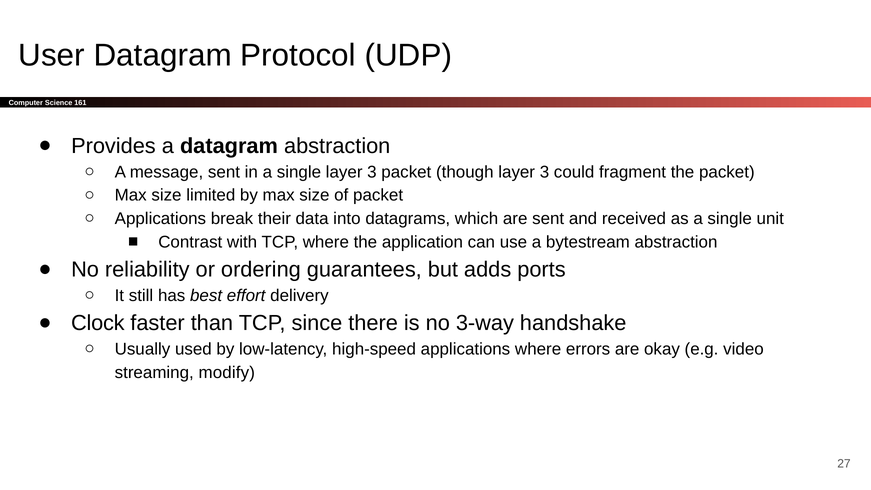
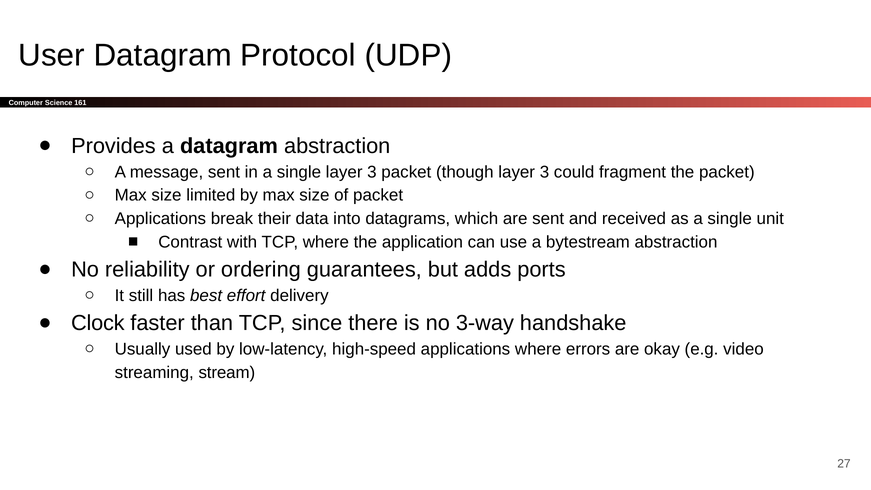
modify: modify -> stream
